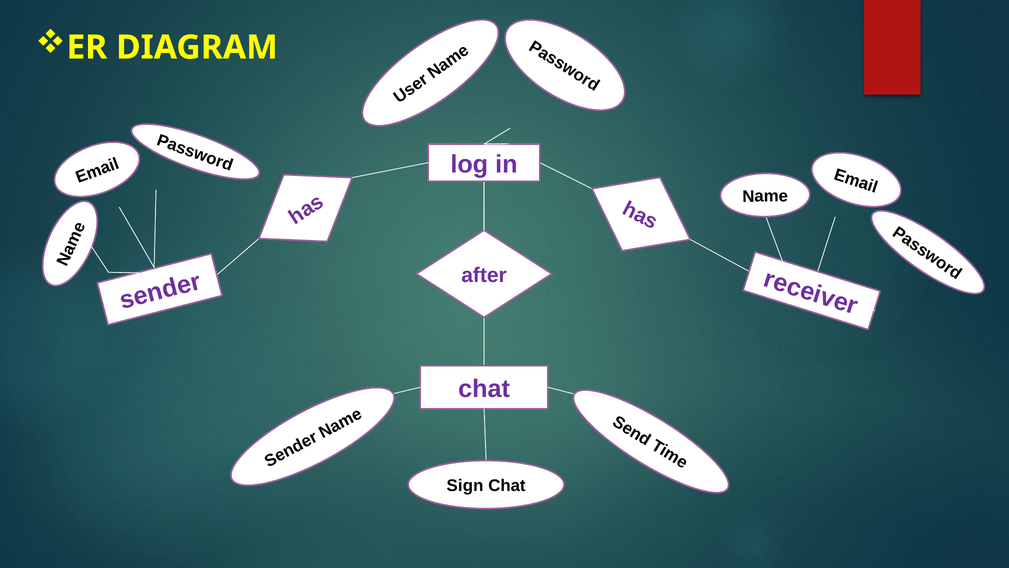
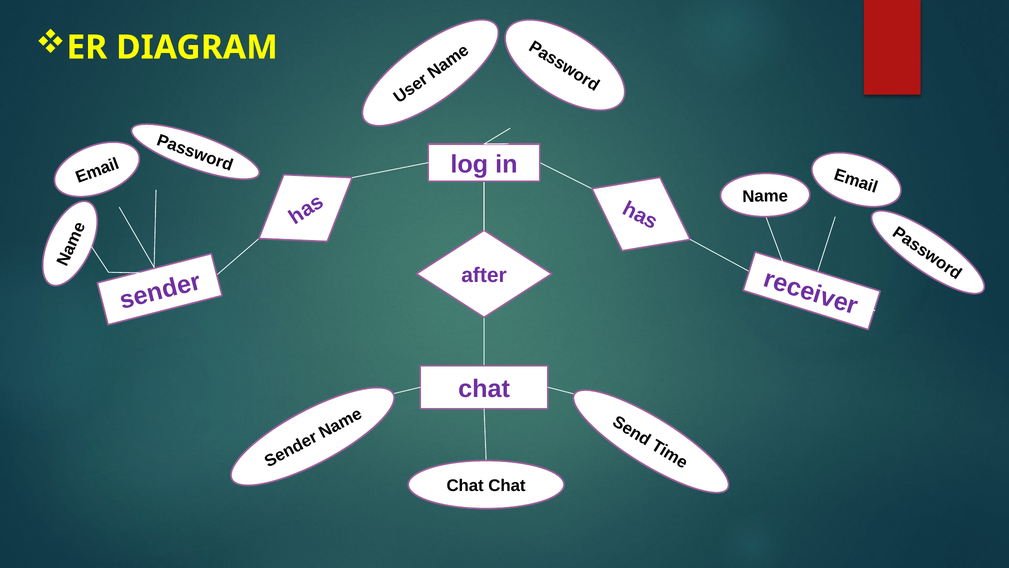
Sign at (465, 485): Sign -> Chat
